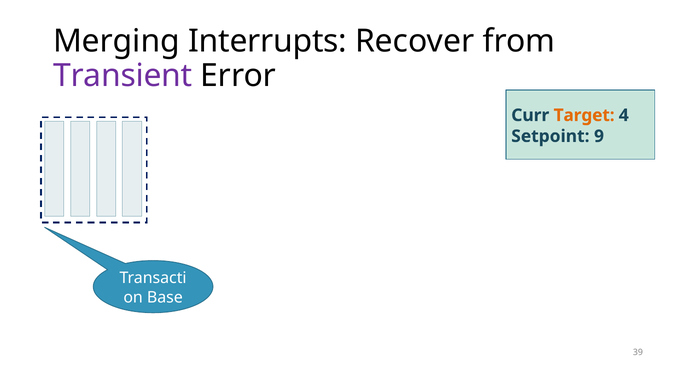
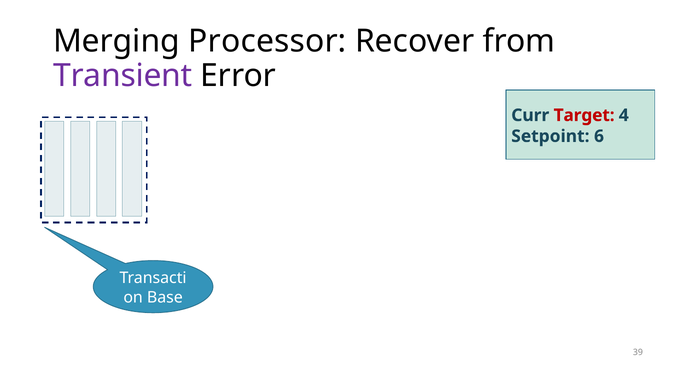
Interrupts: Interrupts -> Processor
Target colour: orange -> red
9: 9 -> 6
